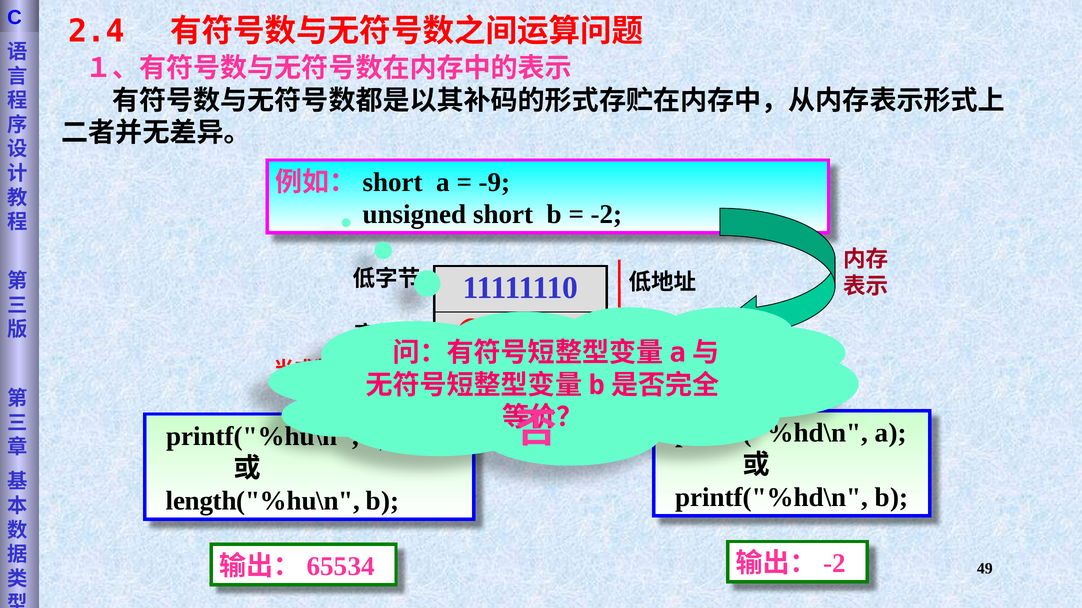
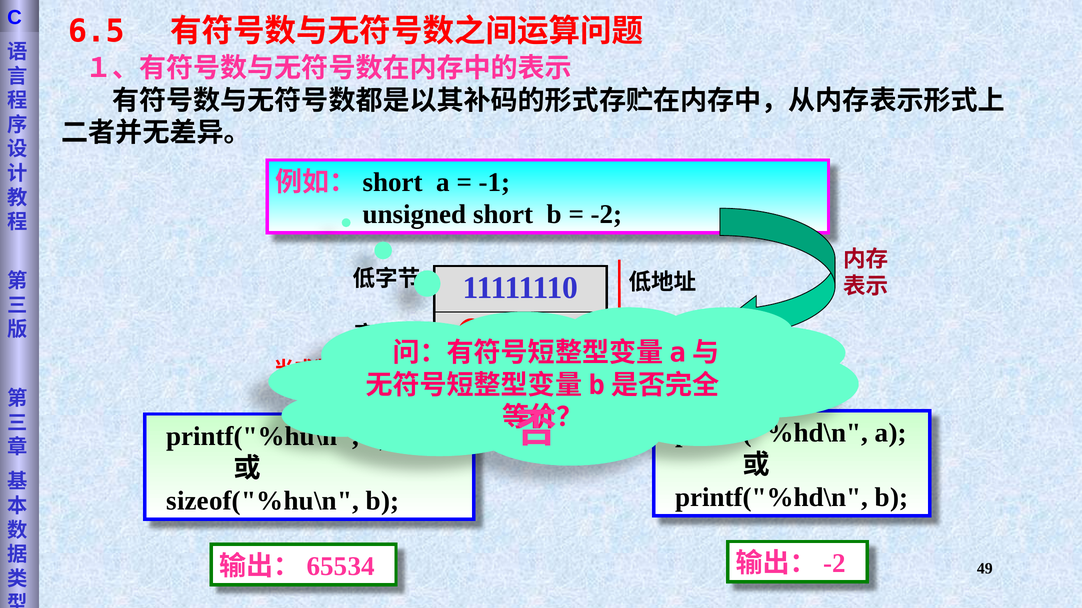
2.4: 2.4 -> 6.5
-9: -9 -> -1
length("%hu\n: length("%hu\n -> sizeof("%hu\n
